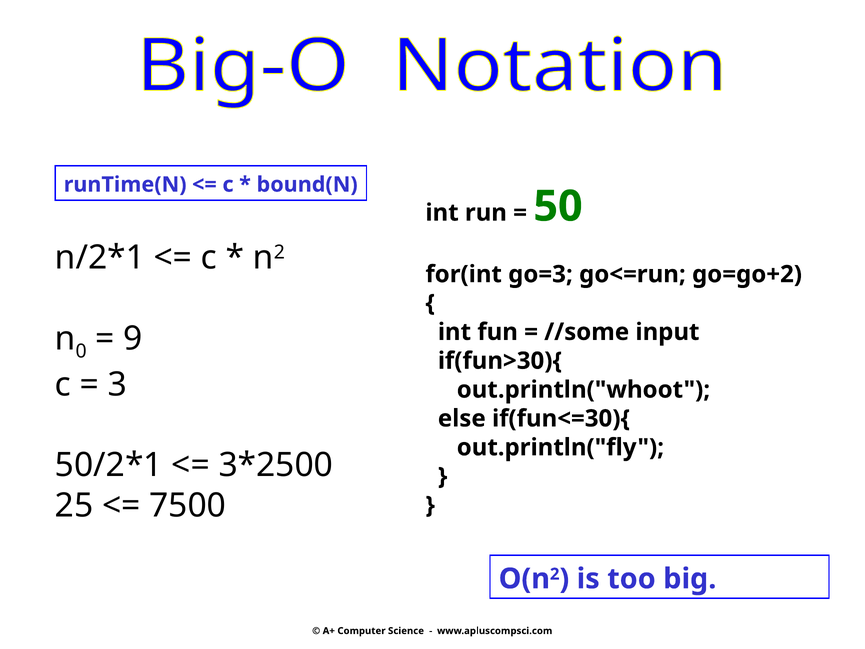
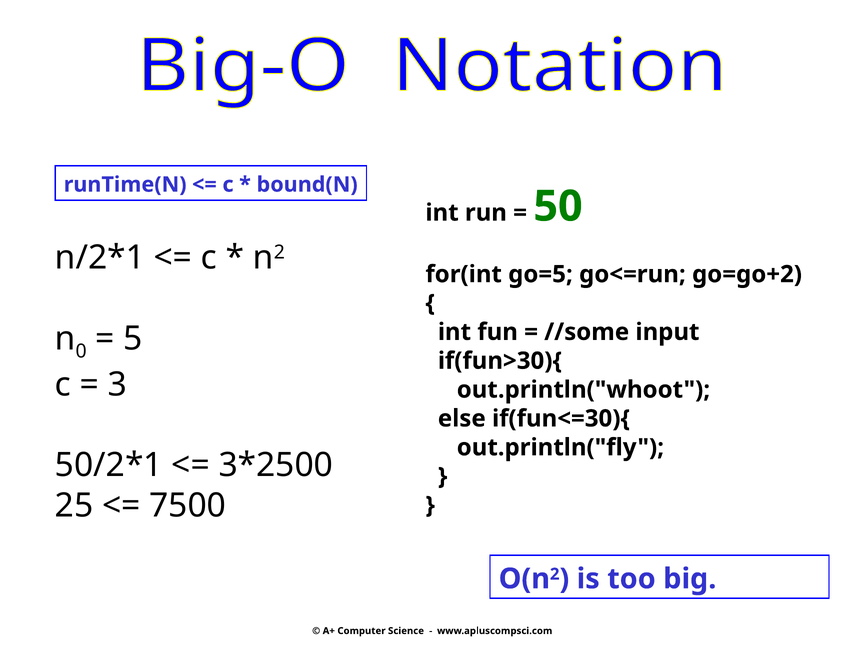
go=3: go=3 -> go=5
9: 9 -> 5
